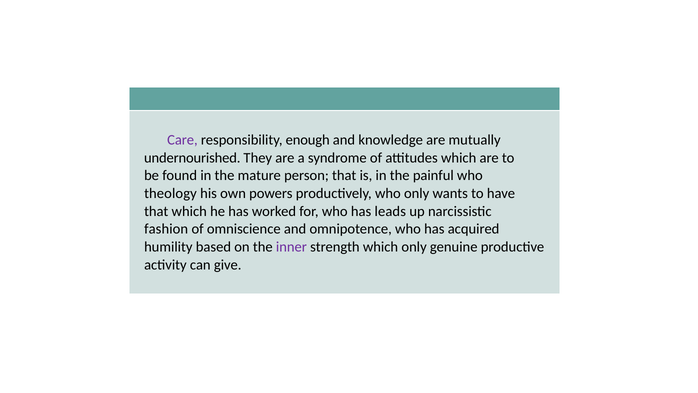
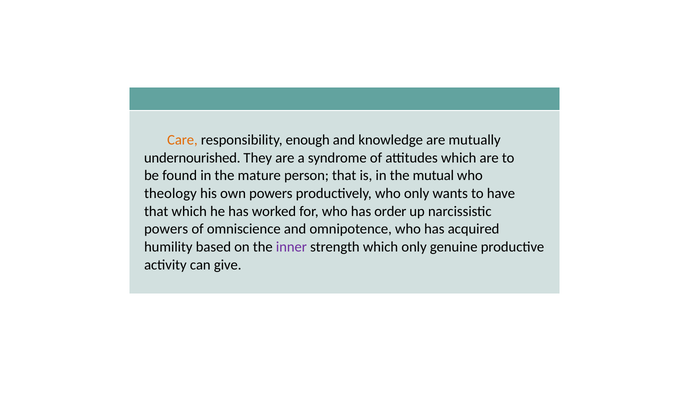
Care colour: purple -> orange
painful: painful -> mutual
leads: leads -> order
fashion at (166, 229): fashion -> powers
